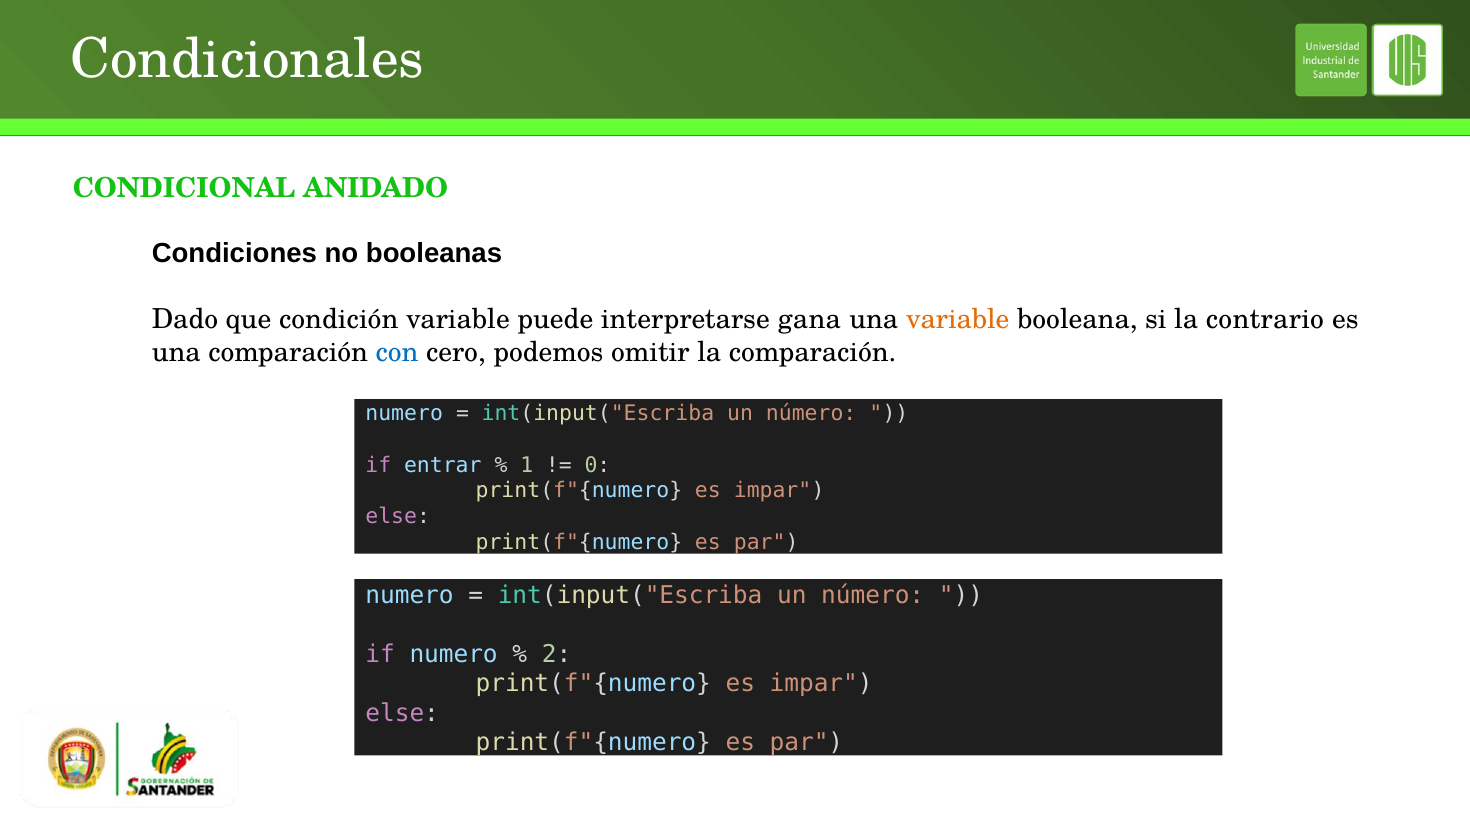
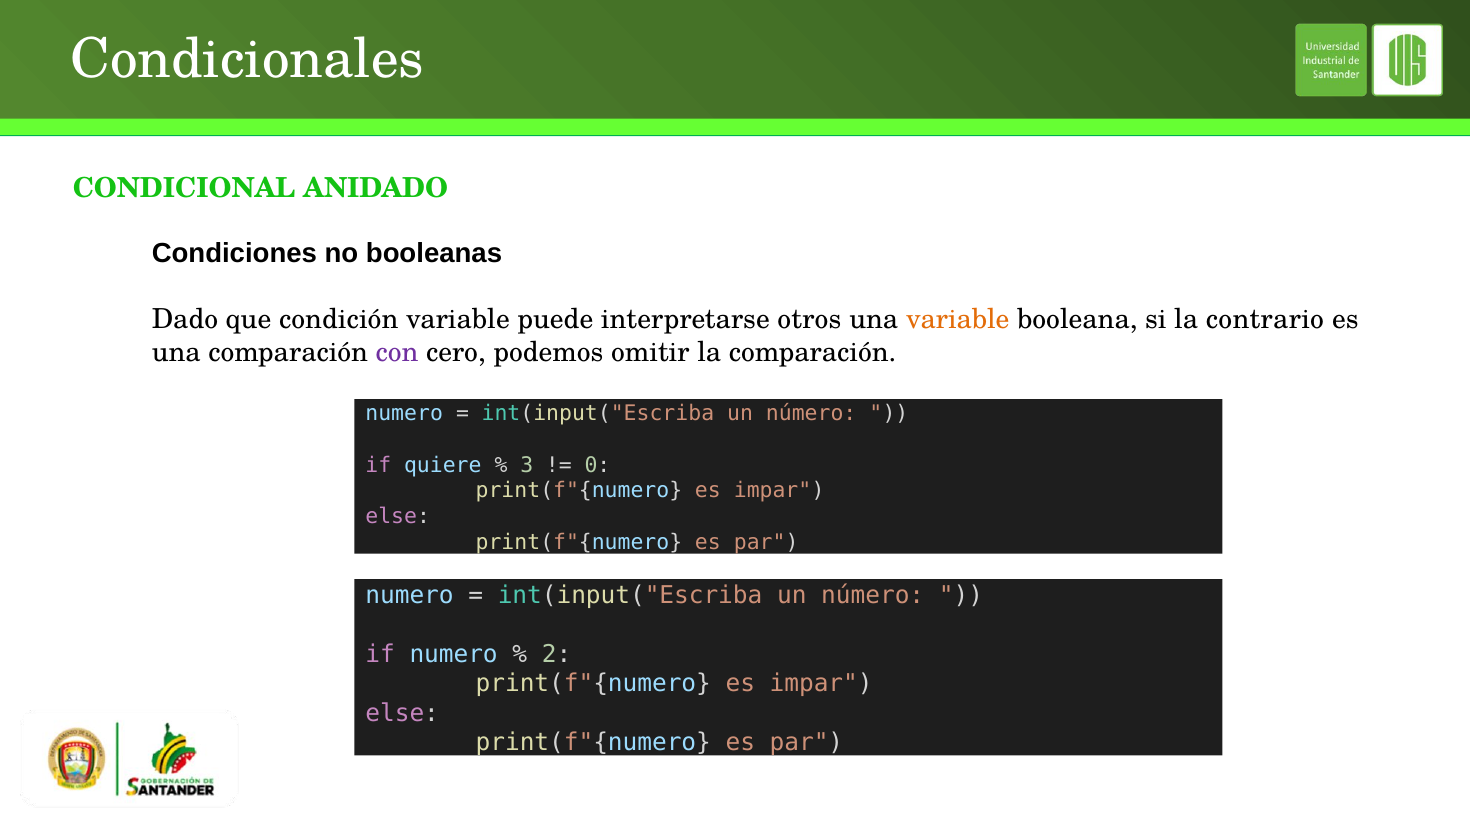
gana: gana -> otros
con colour: blue -> purple
entrar: entrar -> quiere
1: 1 -> 3
